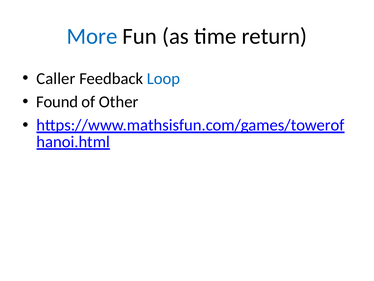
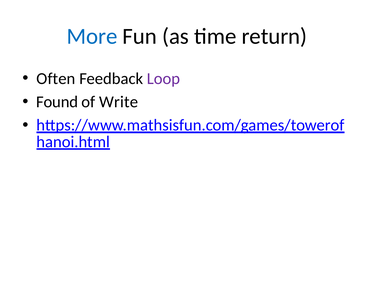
Caller: Caller -> Often
Loop colour: blue -> purple
Other: Other -> Write
